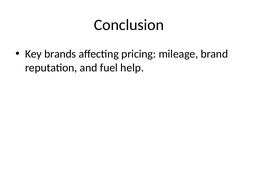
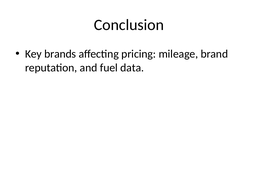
help: help -> data
